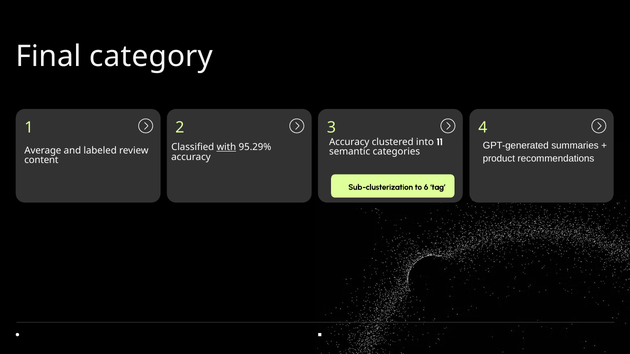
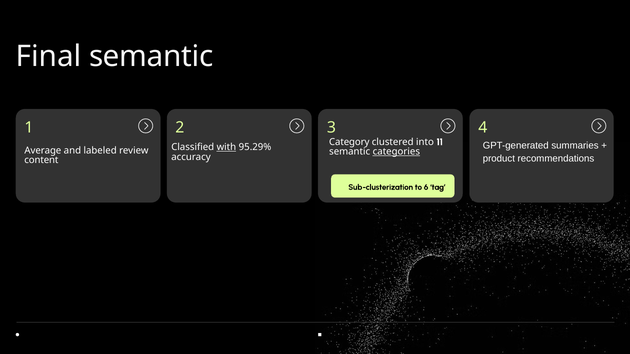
Final category: category -> semantic
Accuracy at (349, 142): Accuracy -> Category
categories underline: none -> present
